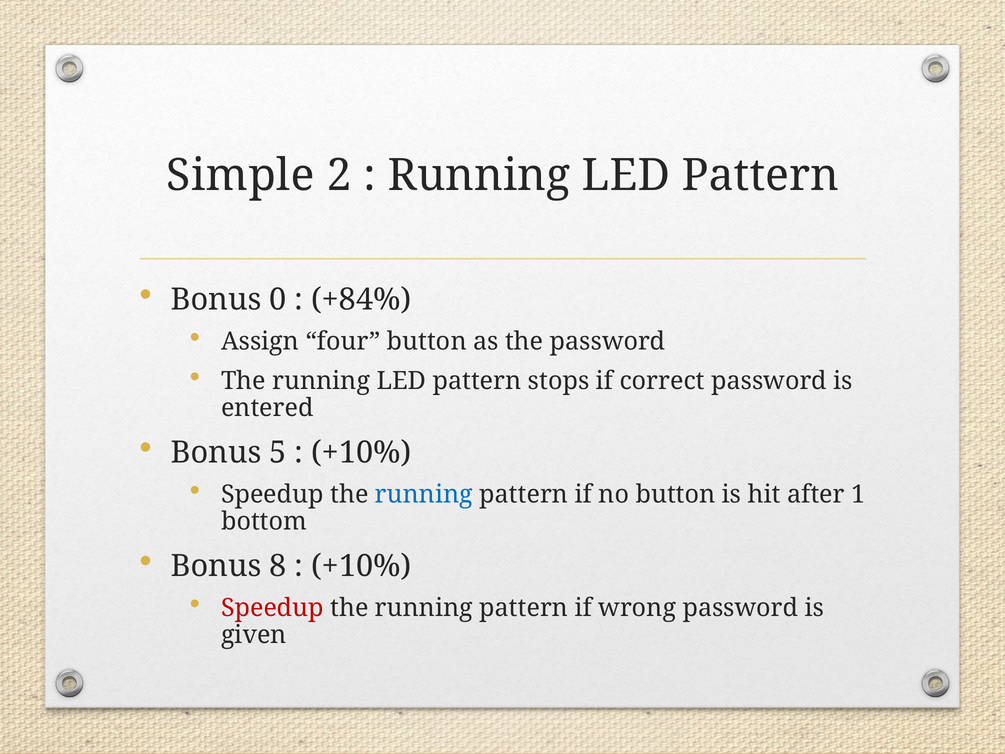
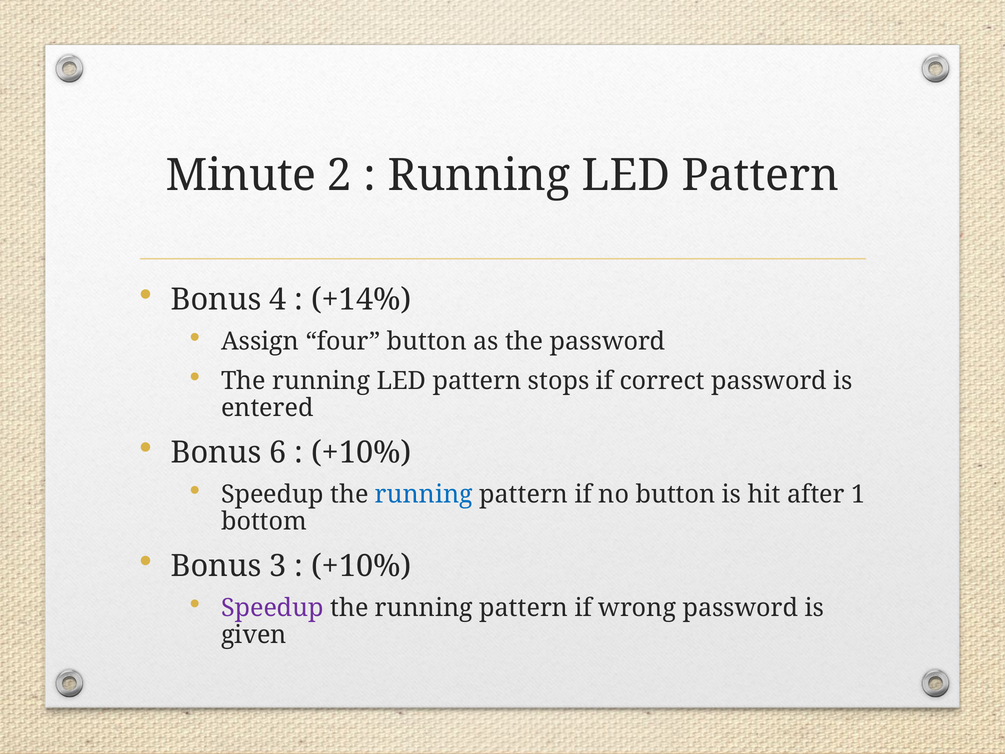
Simple: Simple -> Minute
0: 0 -> 4
+84%: +84% -> +14%
5: 5 -> 6
8: 8 -> 3
Speedup at (272, 608) colour: red -> purple
